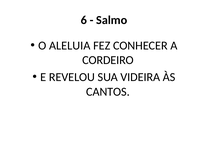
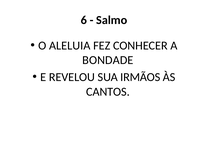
CORDEIRO: CORDEIRO -> BONDADE
VIDEIRA: VIDEIRA -> IRMÃOS
